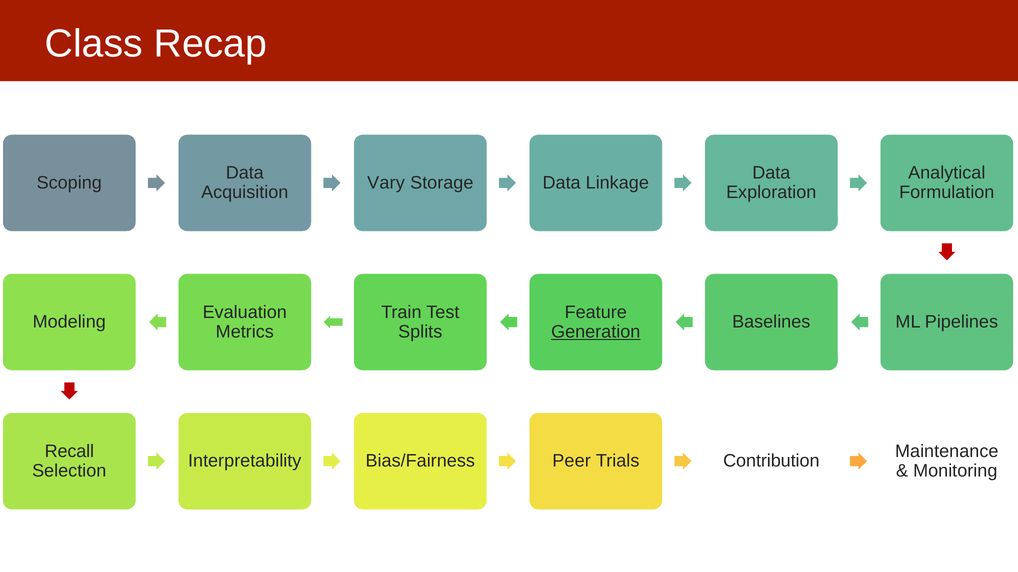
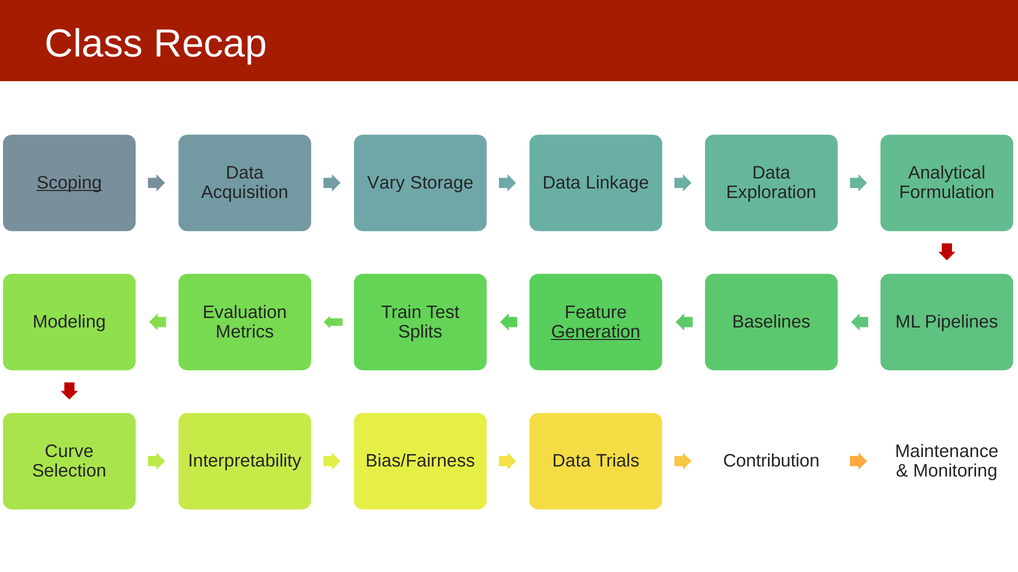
Scoping underline: none -> present
Recall: Recall -> Curve
Bias/Fairness Peer: Peer -> Data
